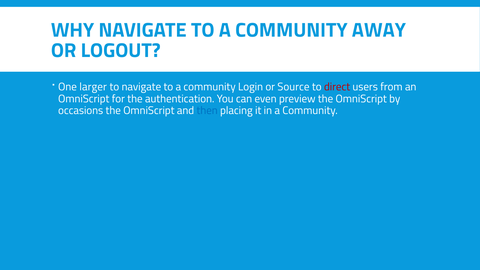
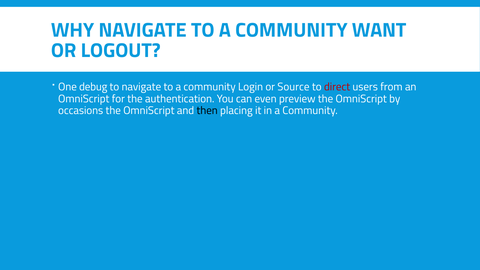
AWAY: AWAY -> WANT
larger: larger -> debug
then colour: blue -> black
